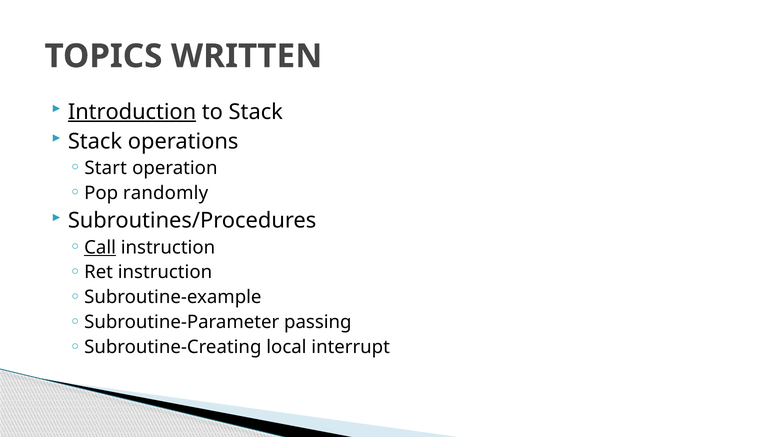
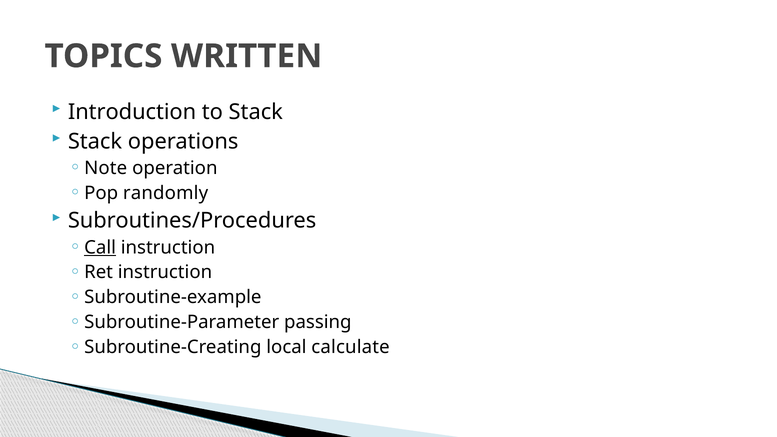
Introduction underline: present -> none
Start: Start -> Note
interrupt: interrupt -> calculate
